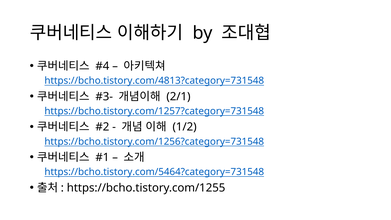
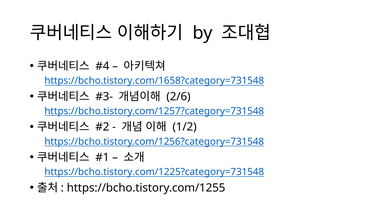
https://bcho.tistory.com/4813?category=731548: https://bcho.tistory.com/4813?category=731548 -> https://bcho.tistory.com/1658?category=731548
2/1: 2/1 -> 2/6
https://bcho.tistory.com/5464?category=731548: https://bcho.tistory.com/5464?category=731548 -> https://bcho.tistory.com/1225?category=731548
